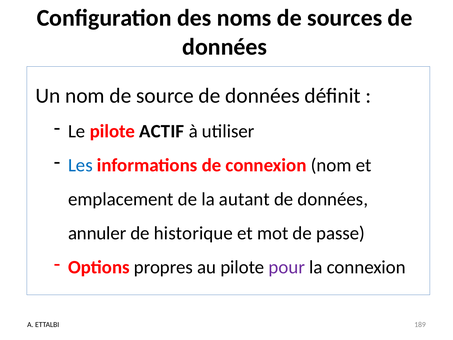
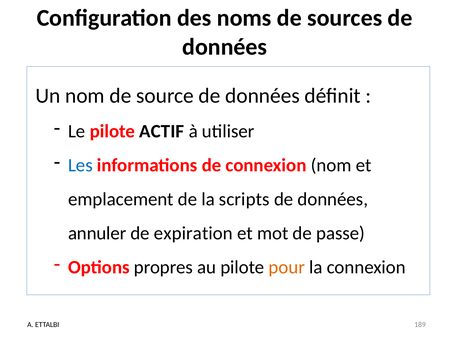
autant: autant -> scripts
historique: historique -> expiration
pour colour: purple -> orange
